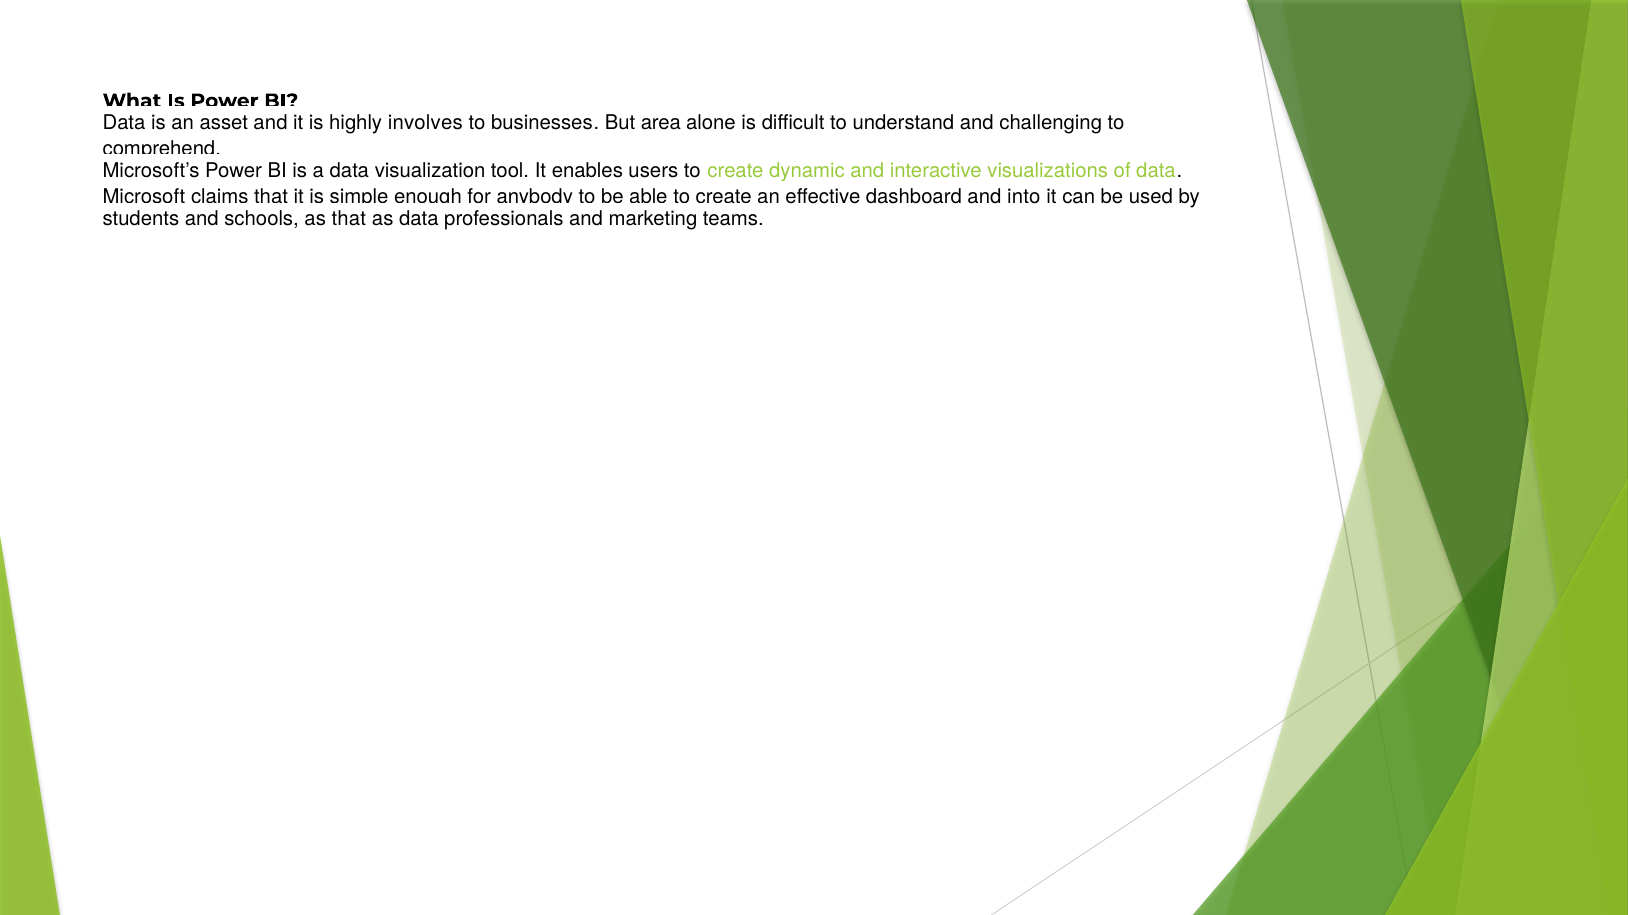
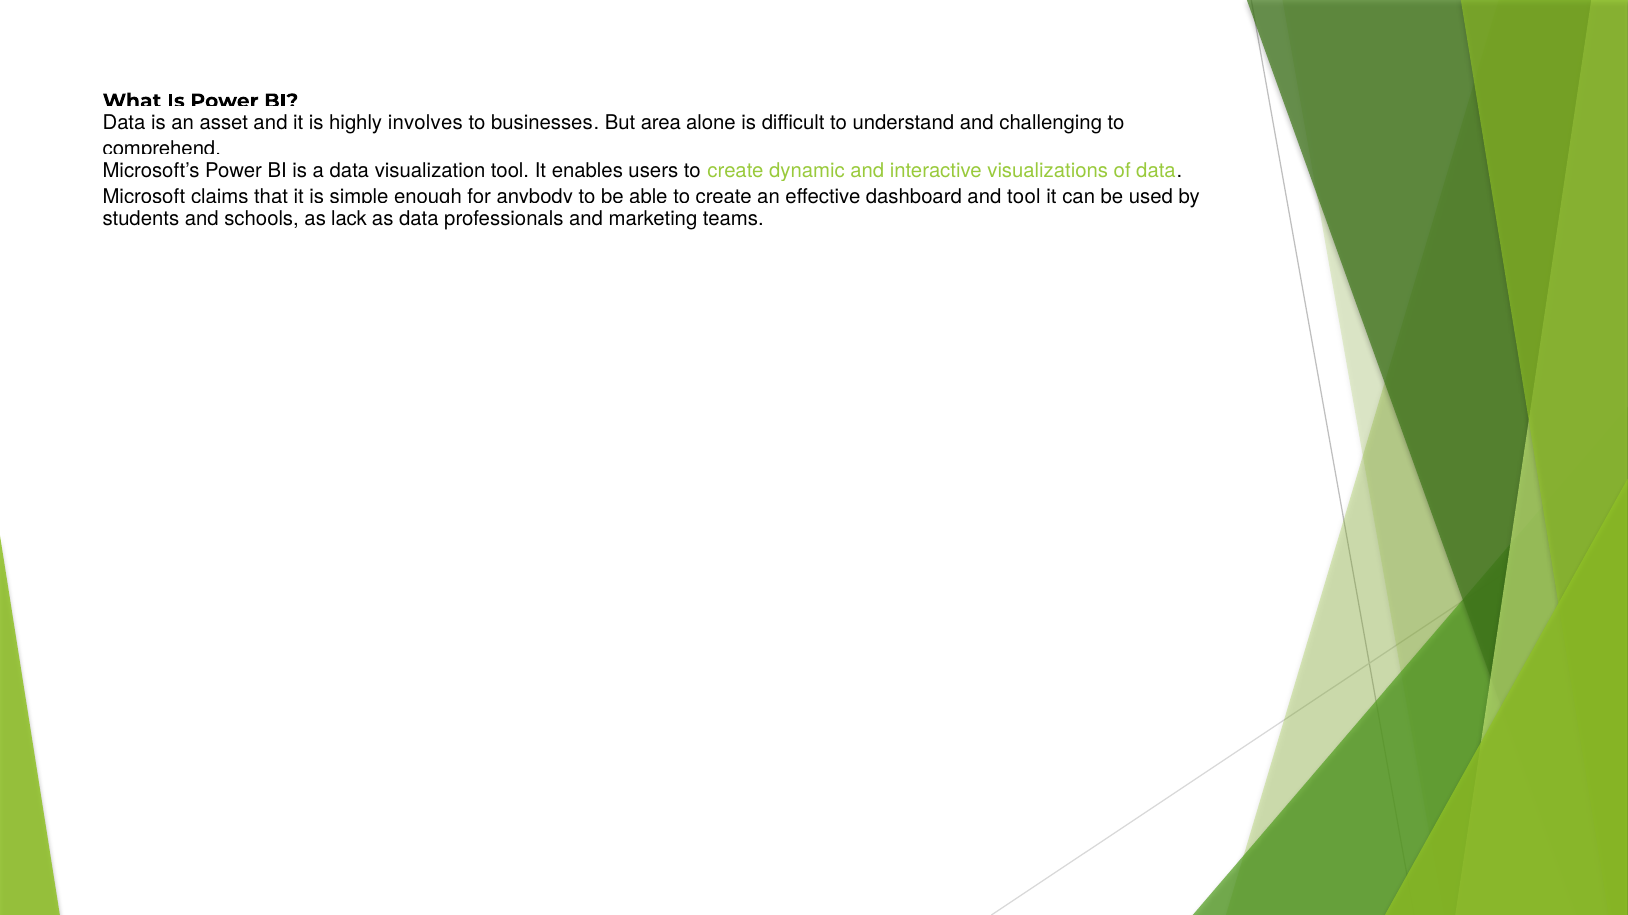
and into: into -> tool
as that: that -> lack
